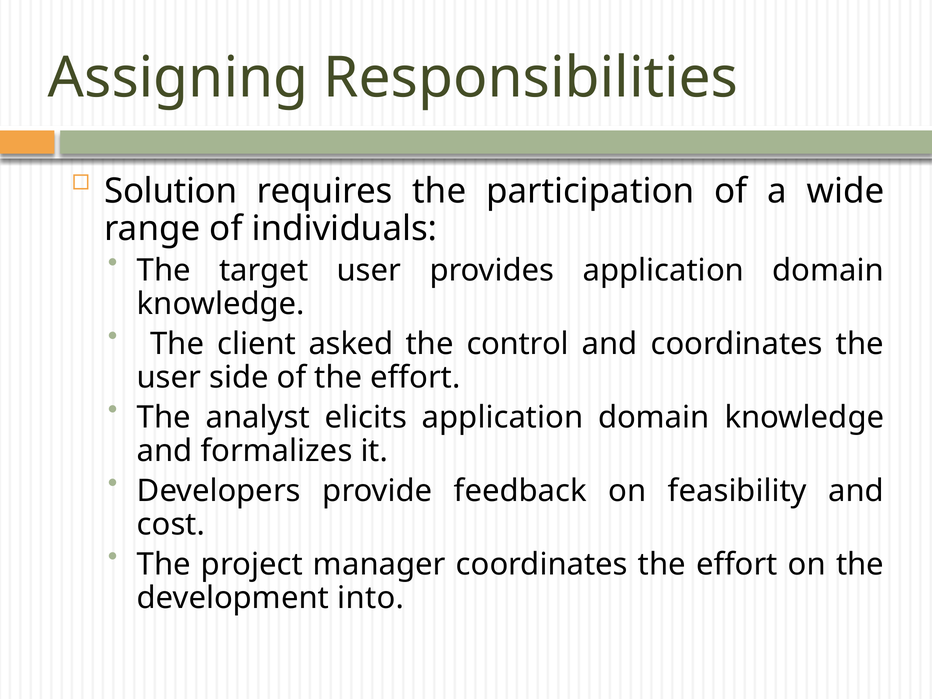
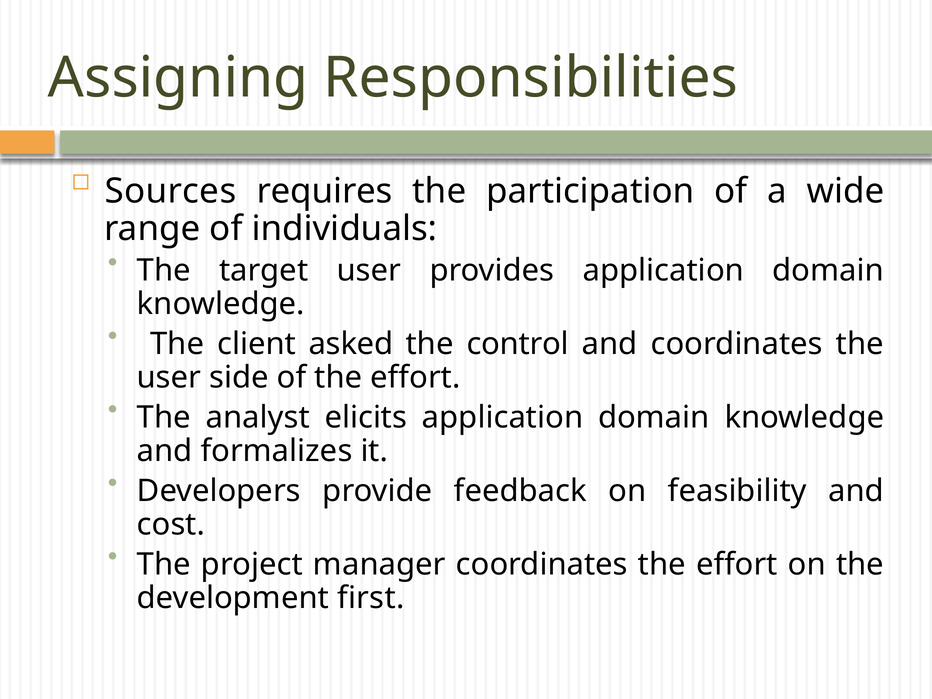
Solution: Solution -> Sources
into: into -> first
